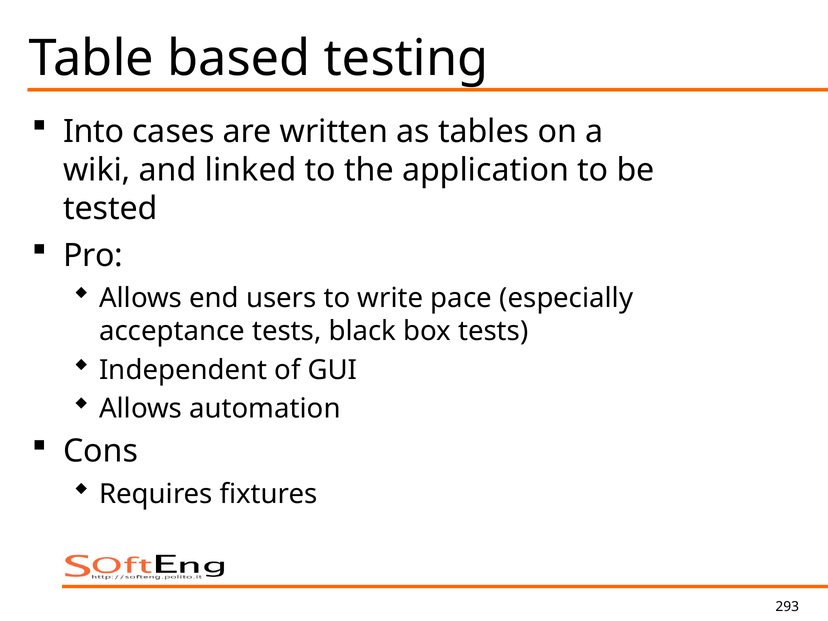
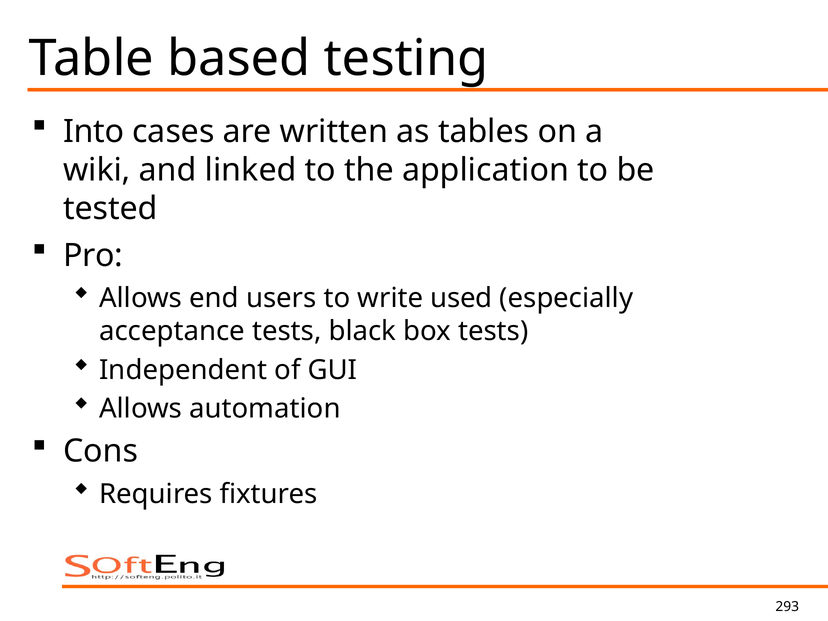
pace: pace -> used
